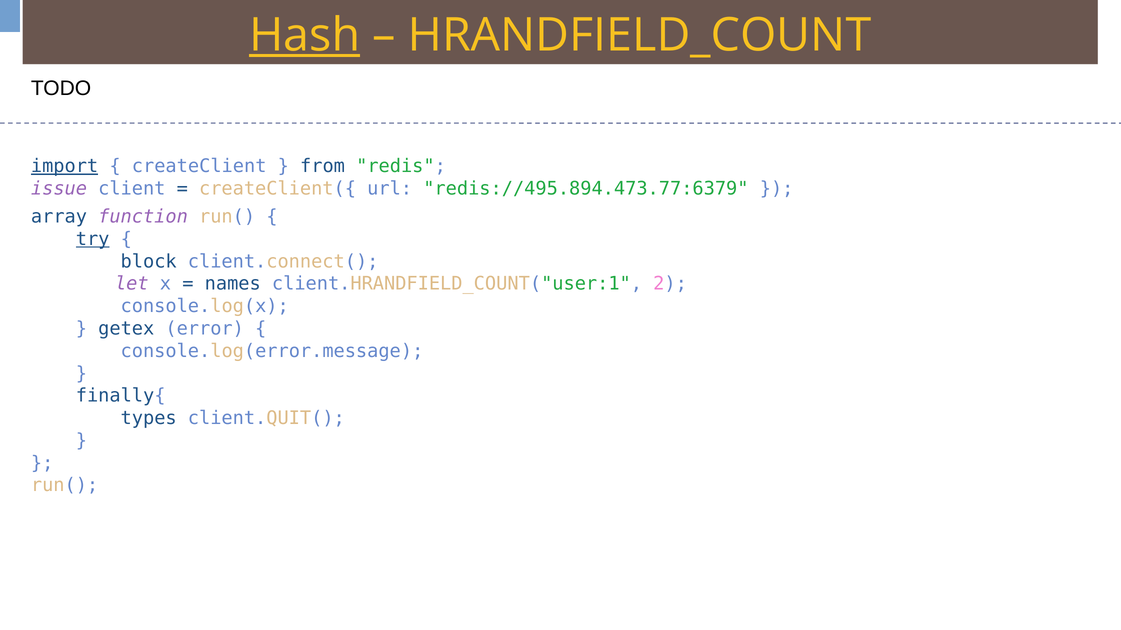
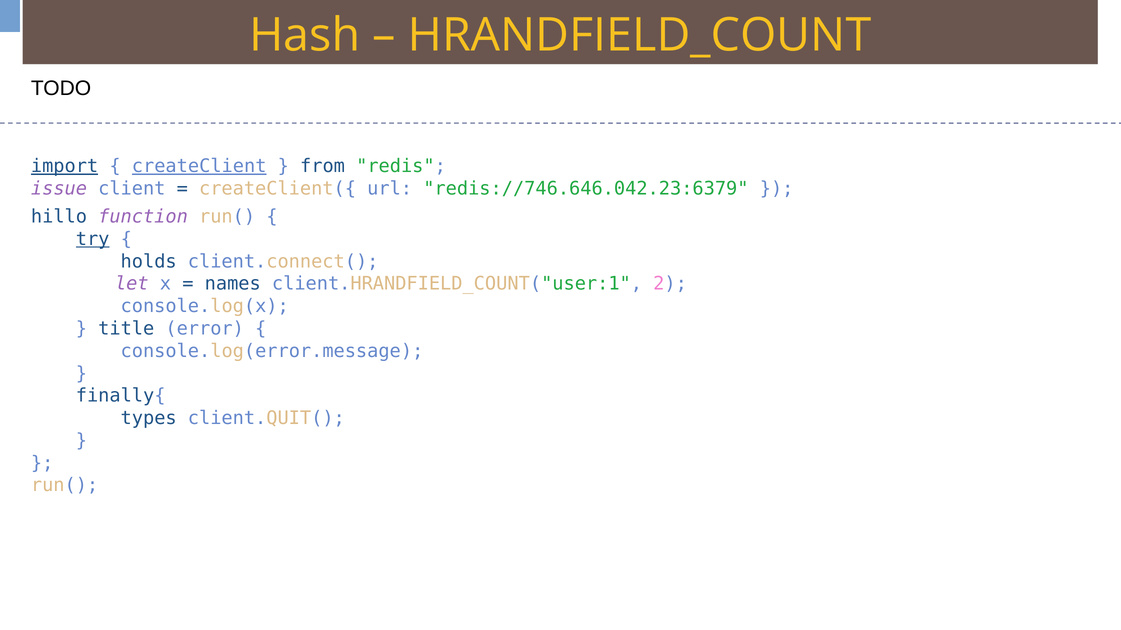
Hash underline: present -> none
createClient underline: none -> present
redis://495.894.473.77:6379: redis://495.894.473.77:6379 -> redis://746.646.042.23:6379
array: array -> hillo
block: block -> holds
getex: getex -> title
